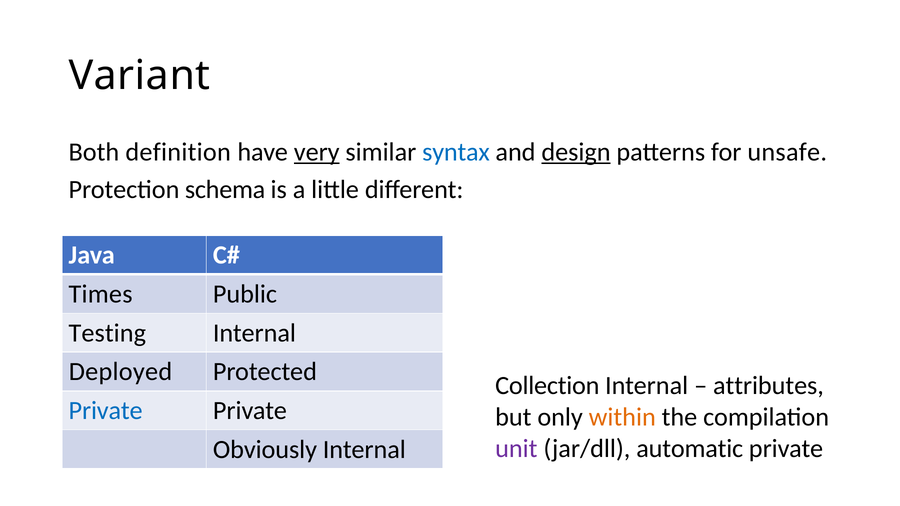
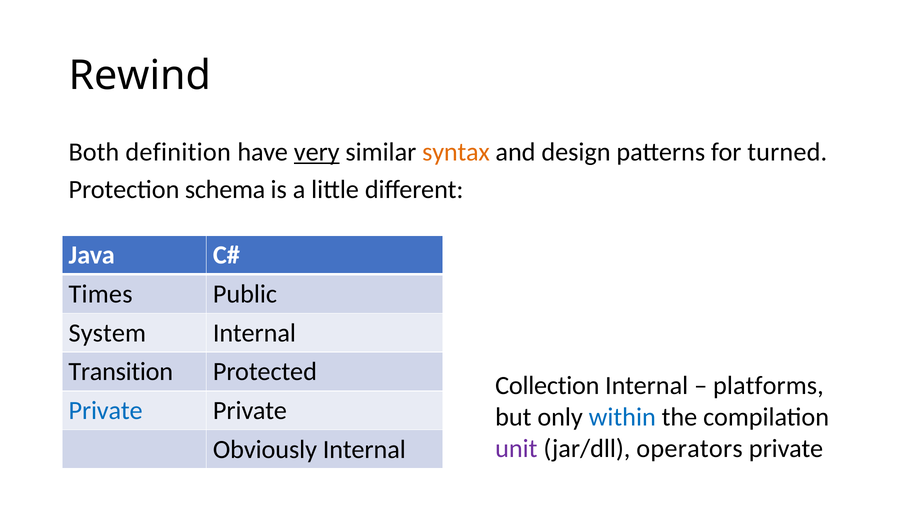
Variant: Variant -> Rewind
syntax colour: blue -> orange
design underline: present -> none
unsafe: unsafe -> turned
Testing: Testing -> System
Deployed: Deployed -> Transition
attributes: attributes -> platforms
within colour: orange -> blue
automatic: automatic -> operators
